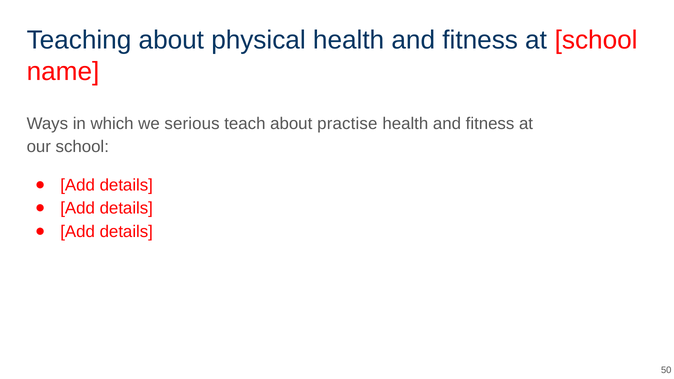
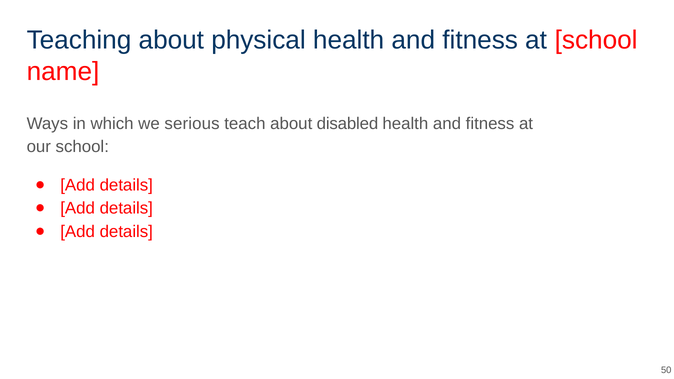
practise: practise -> disabled
